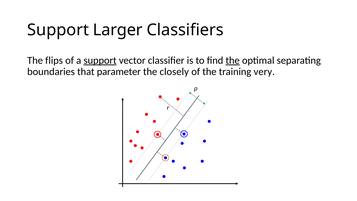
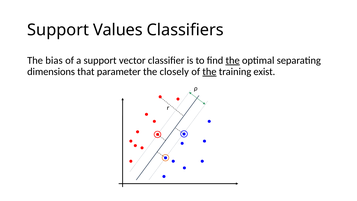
Larger: Larger -> Values
flips: flips -> bias
support at (100, 60) underline: present -> none
boundaries: boundaries -> dimensions
the at (209, 72) underline: none -> present
very: very -> exist
